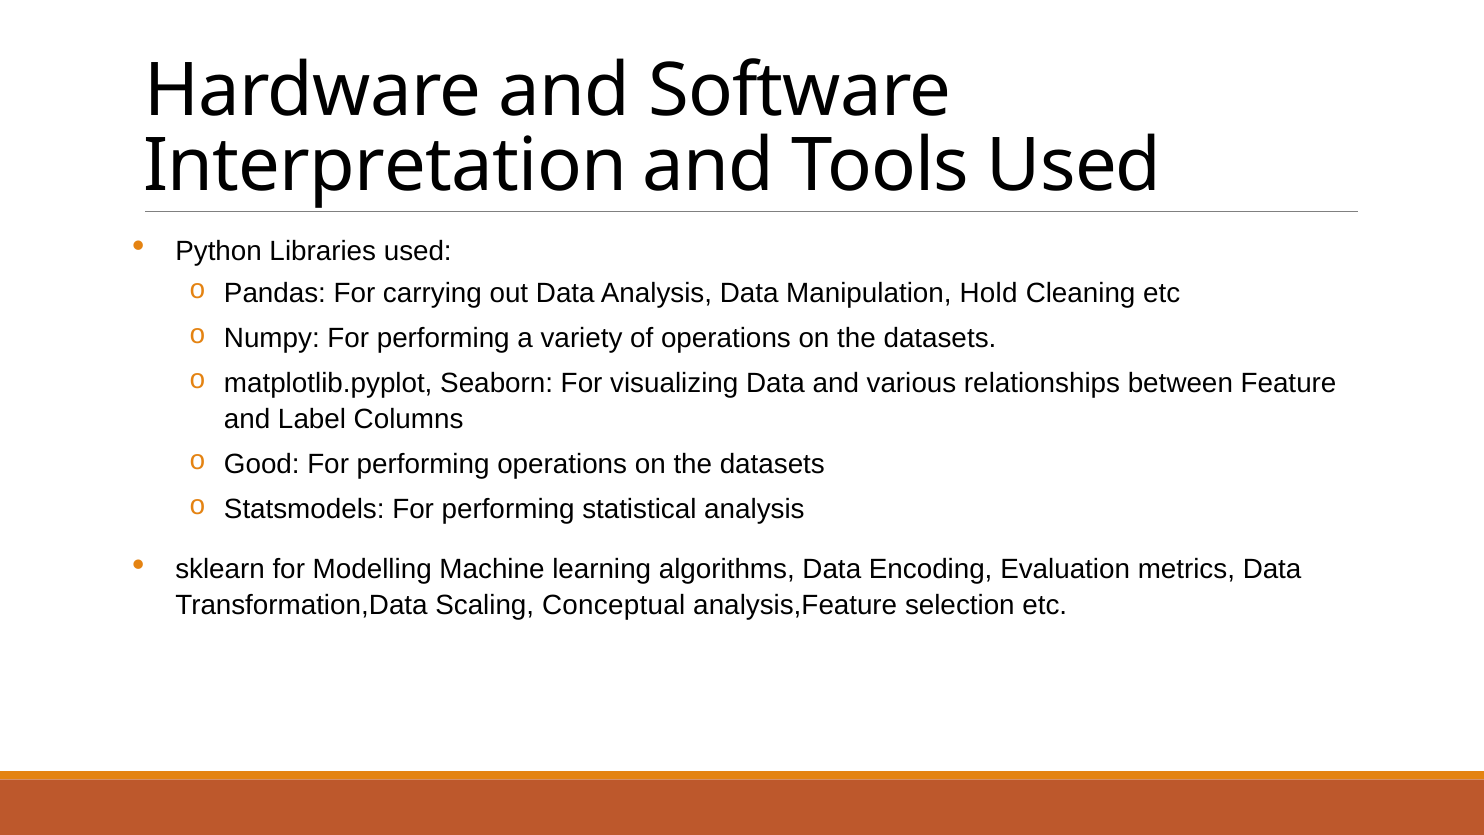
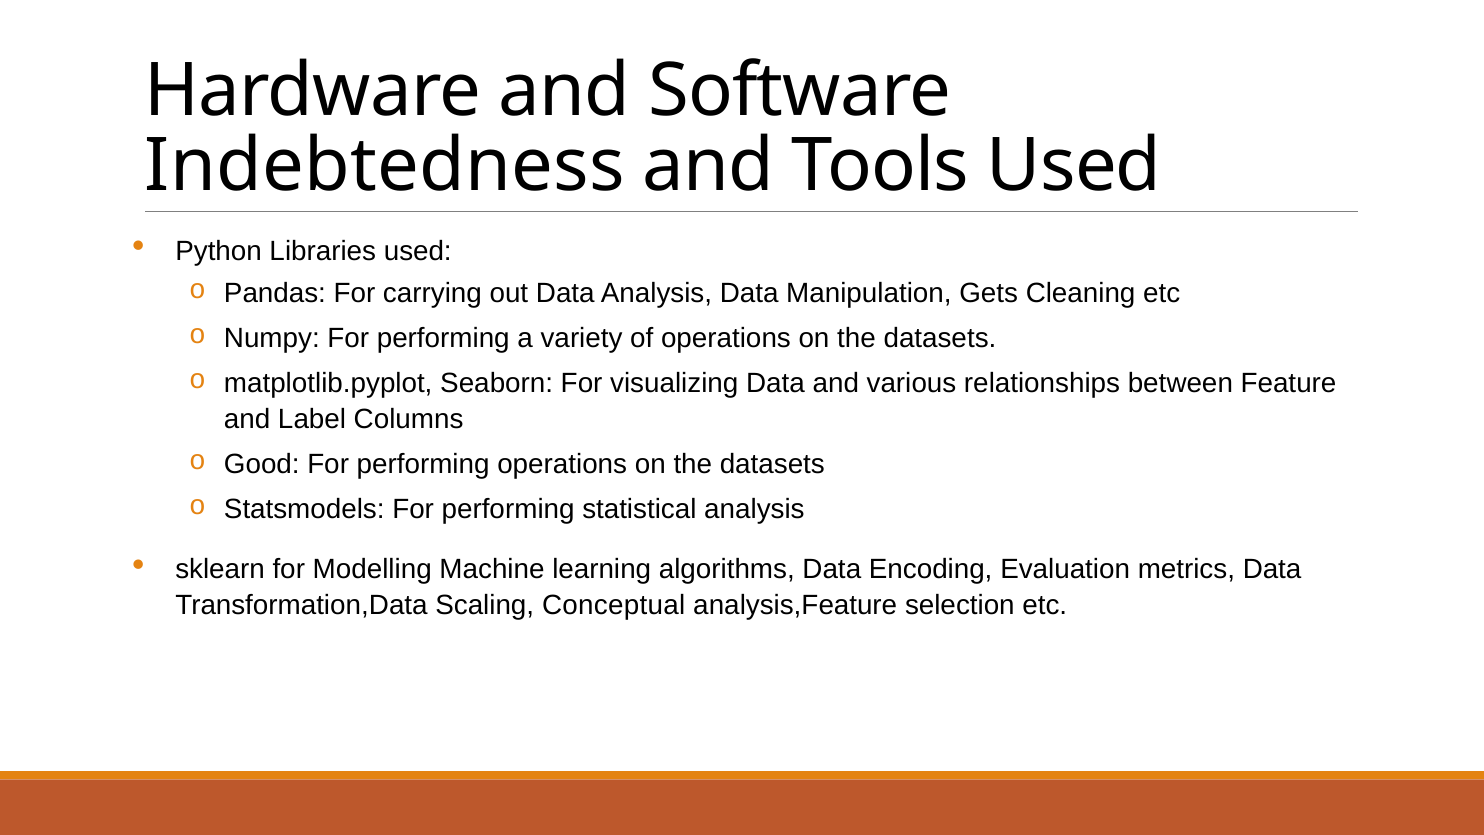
Interpretation: Interpretation -> Indebtedness
Hold: Hold -> Gets
